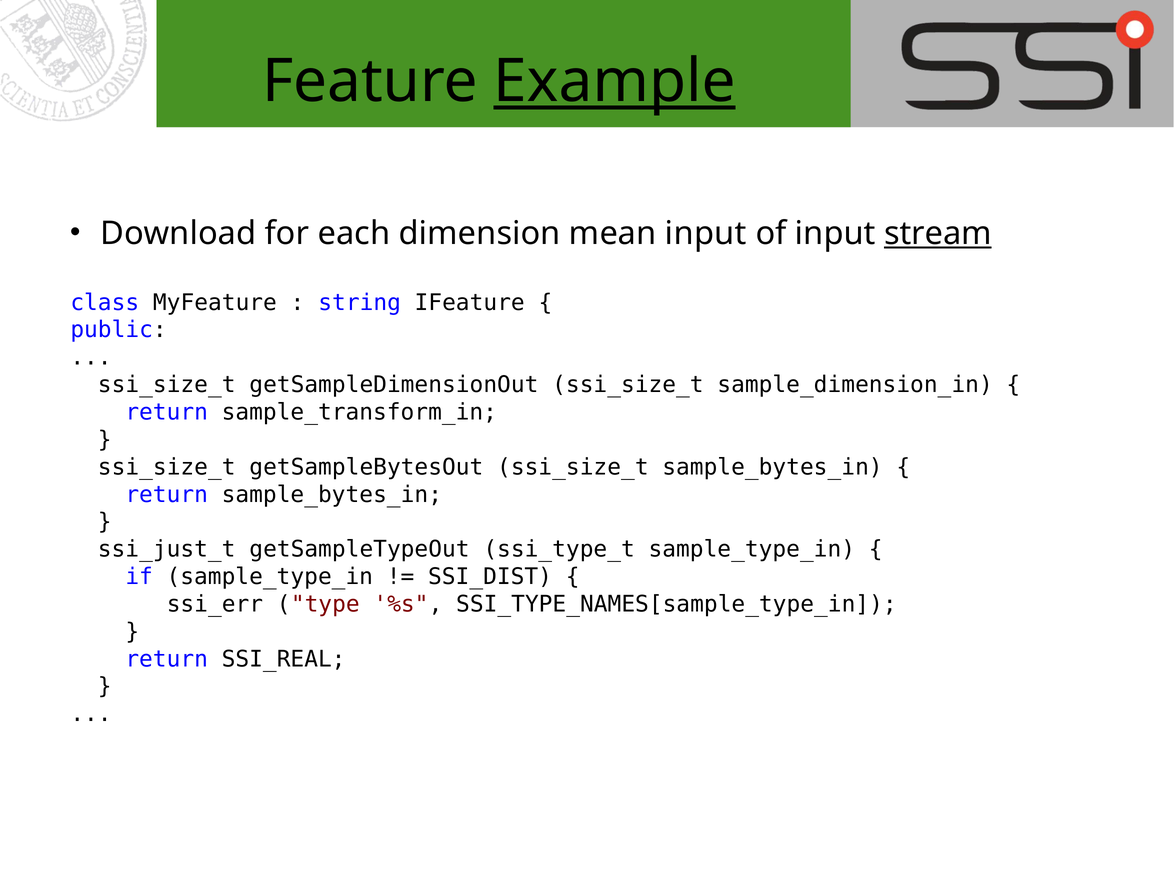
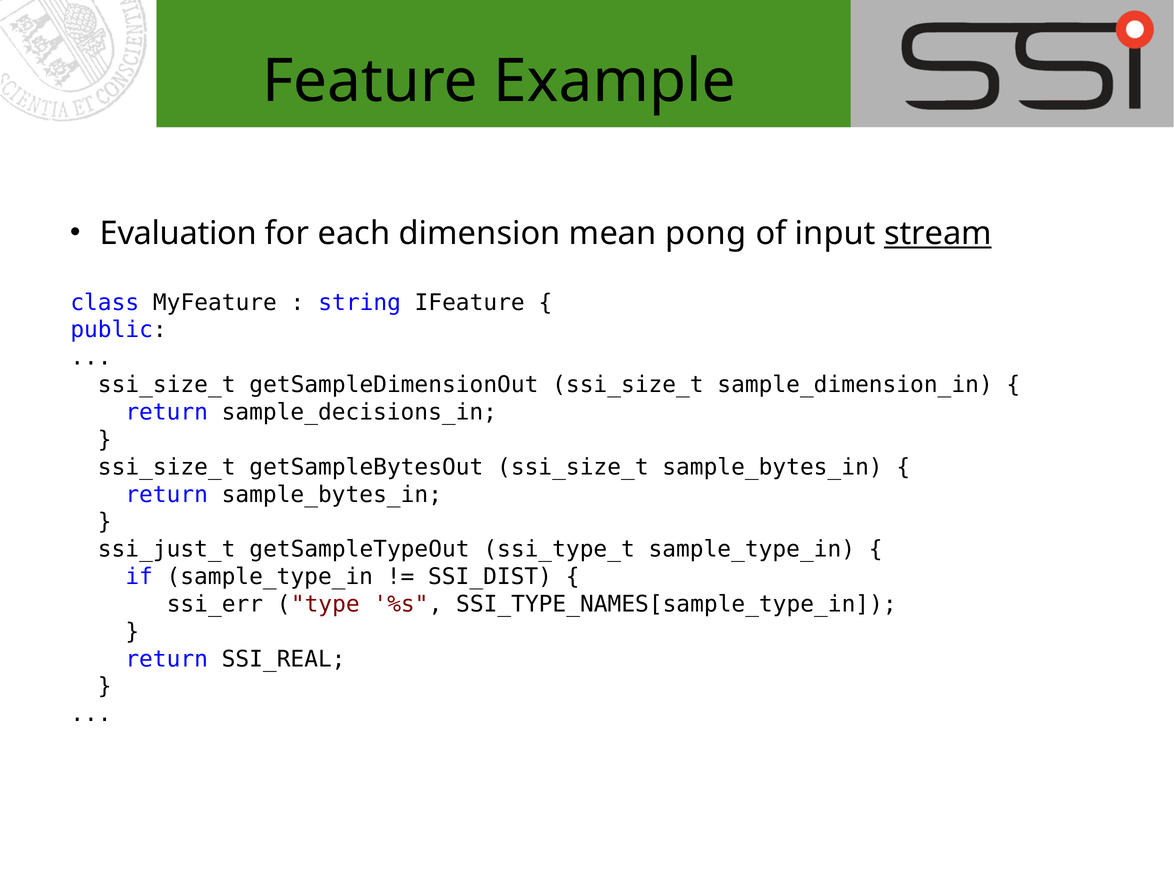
Example underline: present -> none
Download: Download -> Evaluation
mean input: input -> pong
sample_transform_in: sample_transform_in -> sample_decisions_in
